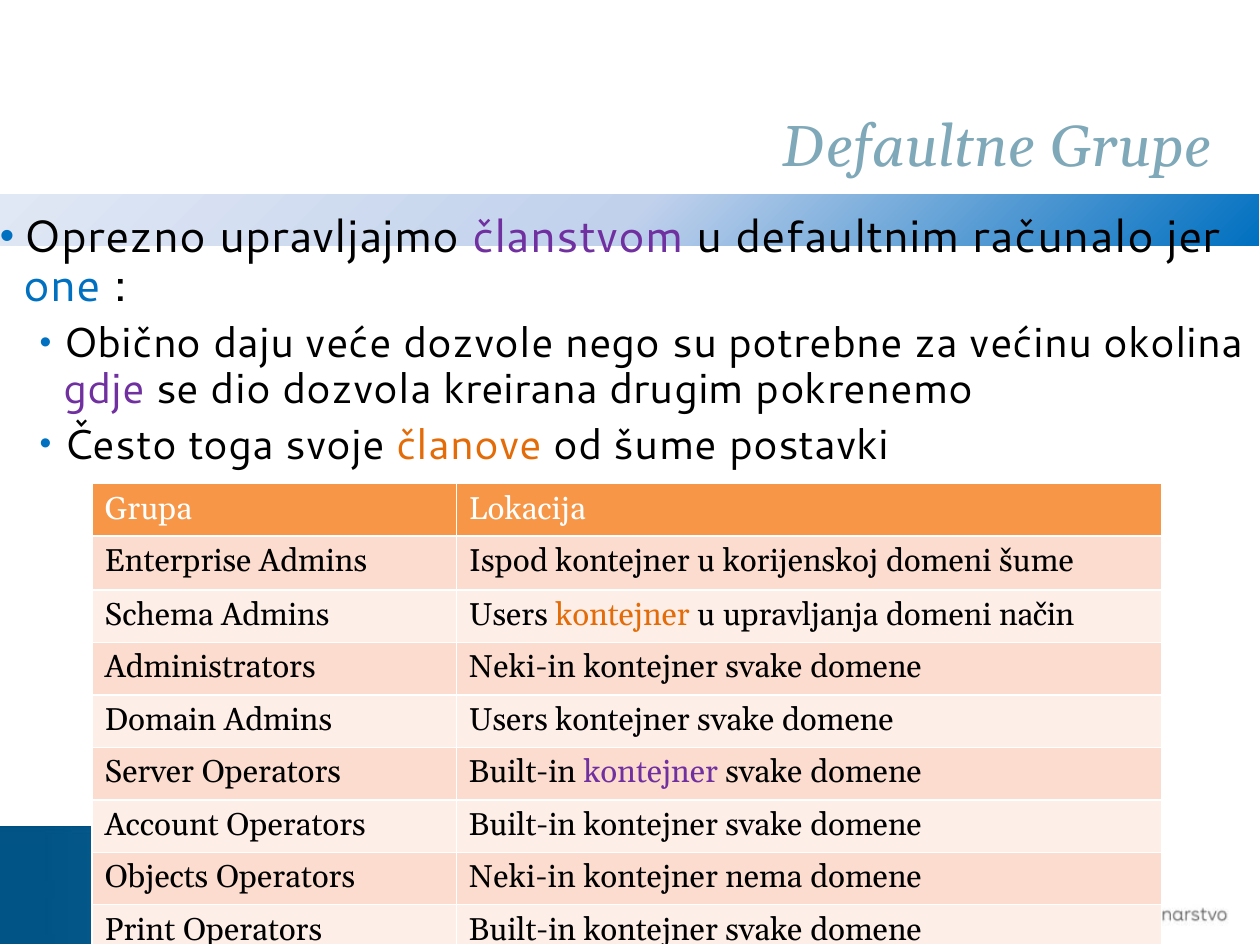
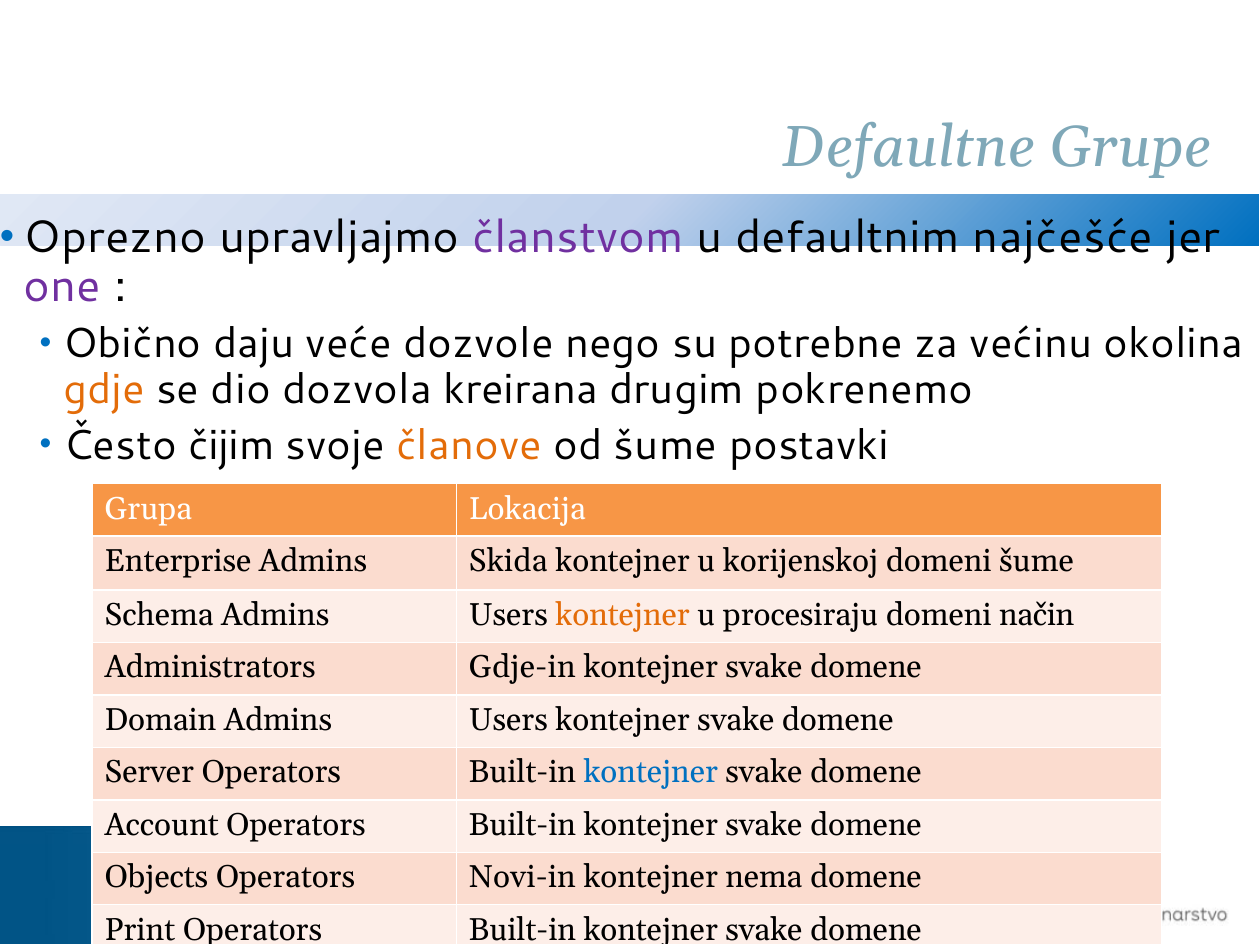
računalo: računalo -> najčešće
one colour: blue -> purple
gdje colour: purple -> orange
toga: toga -> čijim
Ispod: Ispod -> Skida
upravljanja: upravljanja -> procesiraju
Administrators Neki-in: Neki-in -> Gdje-in
kontejner at (651, 773) colour: purple -> blue
Operators Neki-in: Neki-in -> Novi-in
